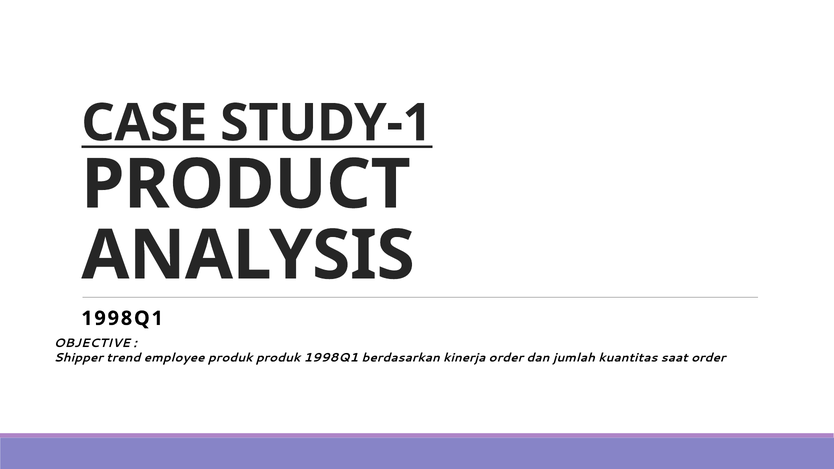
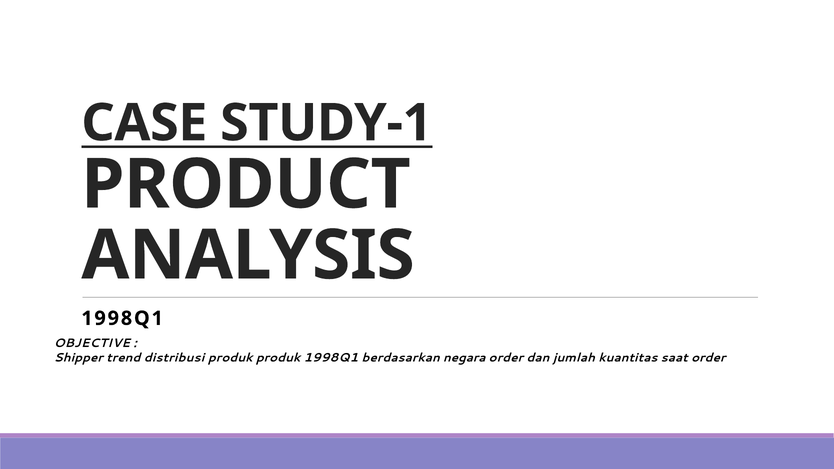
employee: employee -> distribusi
kinerja: kinerja -> negara
